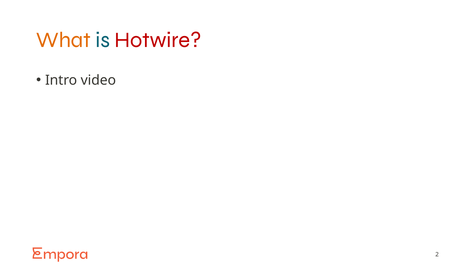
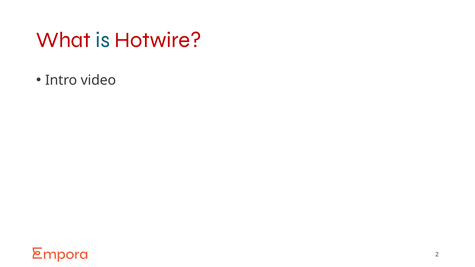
What colour: orange -> red
